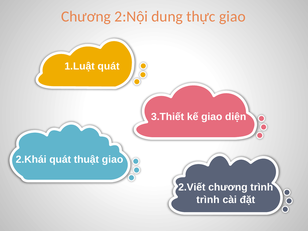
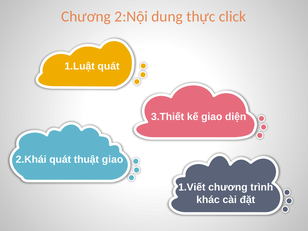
thực giao: giao -> click
2.Viết: 2.Viết -> 1.Viết
trình at (208, 200): trình -> khác
